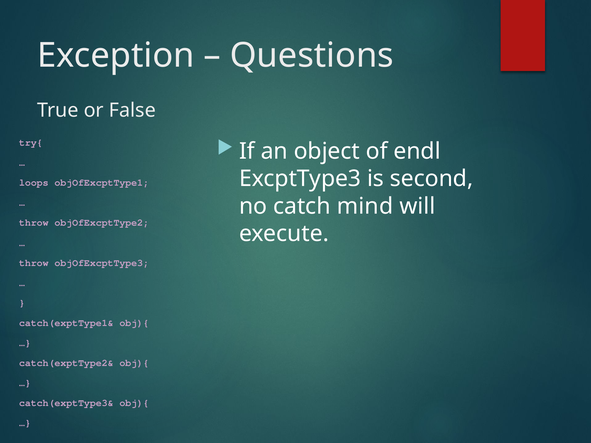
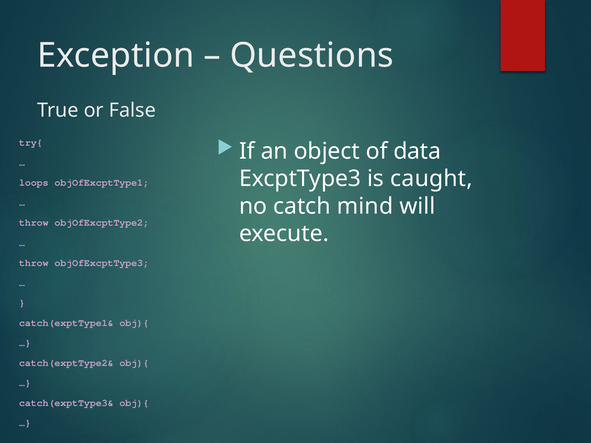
endl: endl -> data
second: second -> caught
